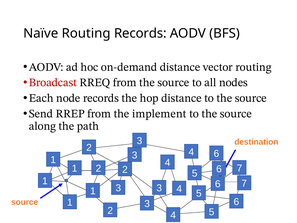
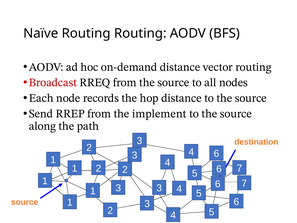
Routing Records: Records -> Routing
